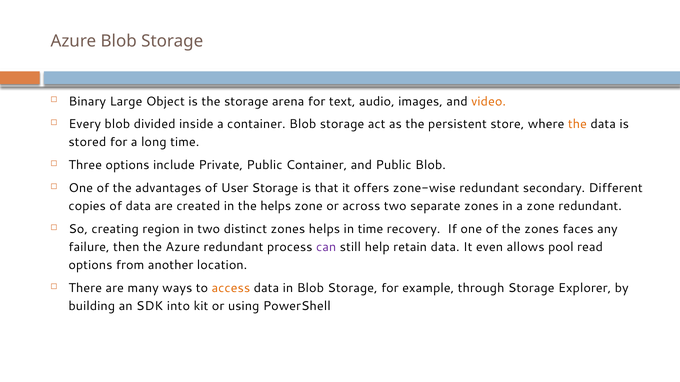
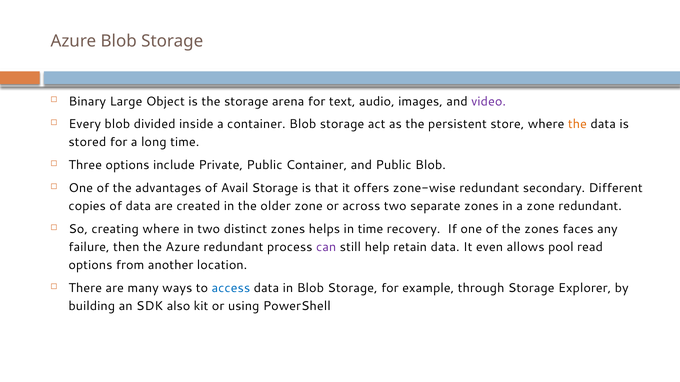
video colour: orange -> purple
User: User -> Avail
the helps: helps -> older
creating region: region -> where
access colour: orange -> blue
into: into -> also
